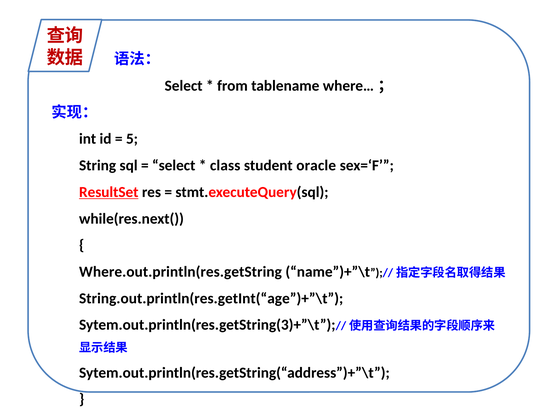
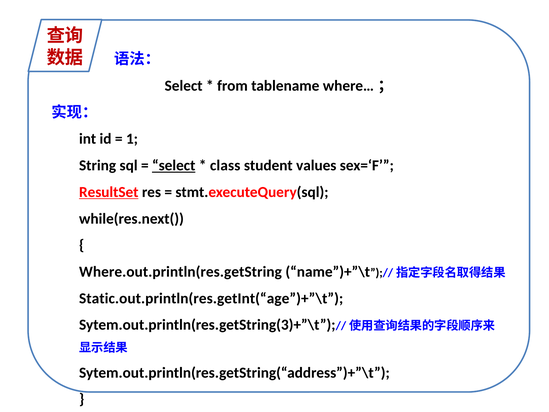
5: 5 -> 1
select at (174, 165) underline: none -> present
oracle: oracle -> values
String.out.println(res.getInt(“age”)+”\t: String.out.println(res.getInt(“age”)+”\t -> Static.out.println(res.getInt(“age”)+”\t
